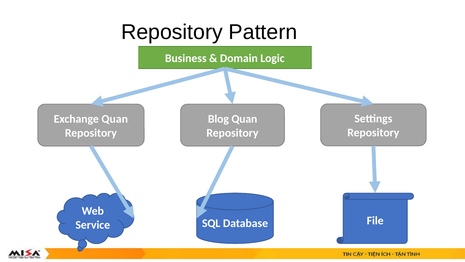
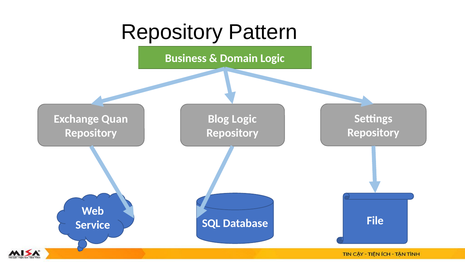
Blog Quan: Quan -> Logic
